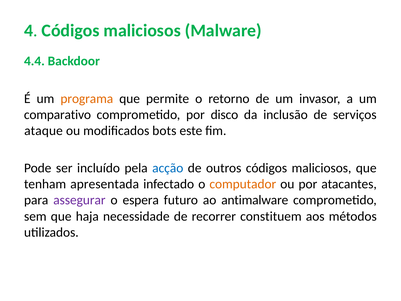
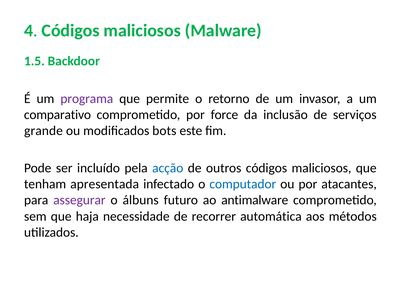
4.4: 4.4 -> 1.5
programa colour: orange -> purple
disco: disco -> force
ataque: ataque -> grande
computador colour: orange -> blue
espera: espera -> álbuns
constituem: constituem -> automática
